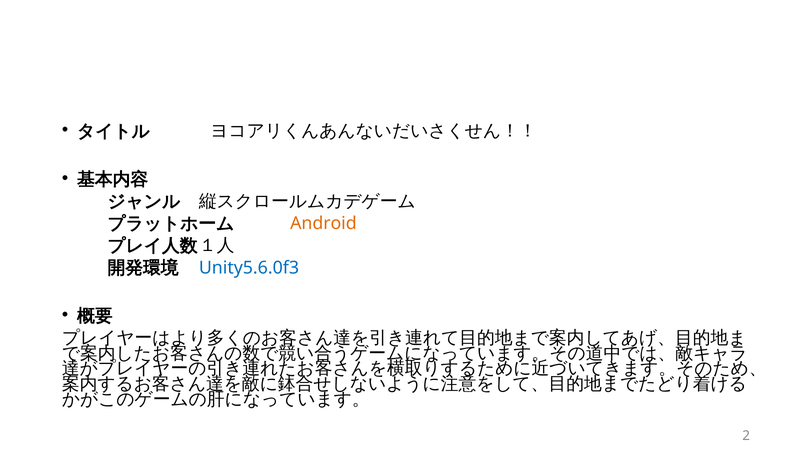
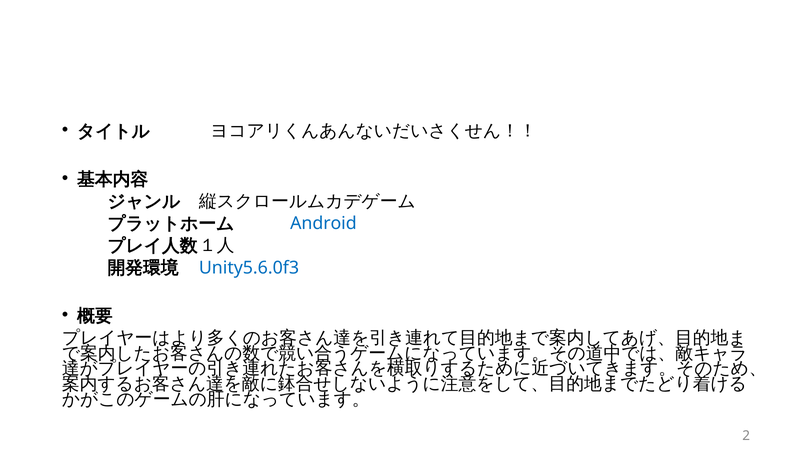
Android colour: orange -> blue
